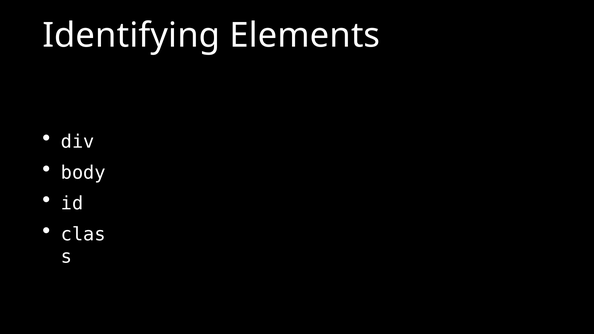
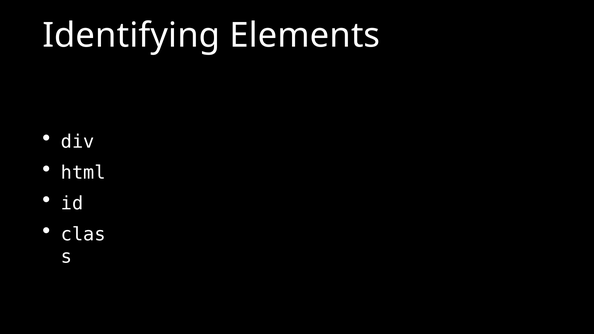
body: body -> html
